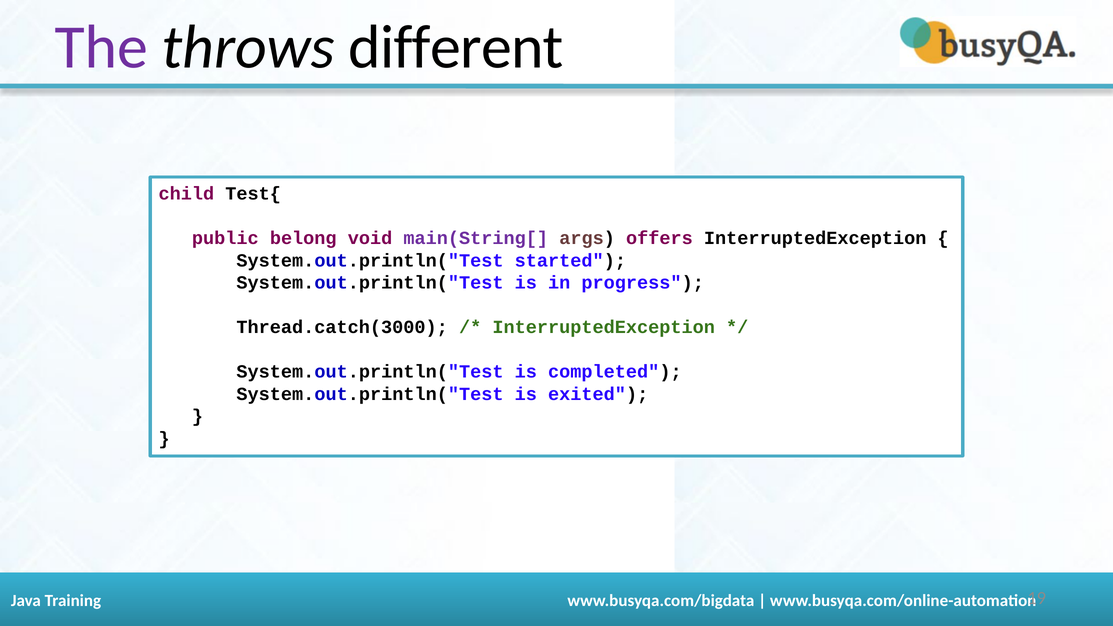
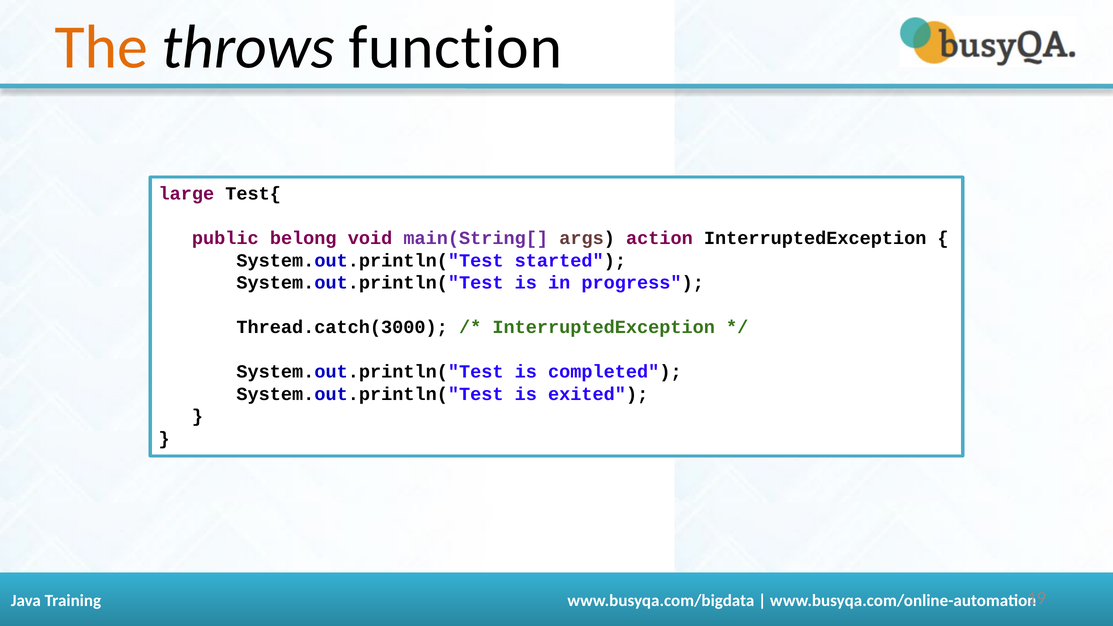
The colour: purple -> orange
different: different -> function
child: child -> large
offers: offers -> action
